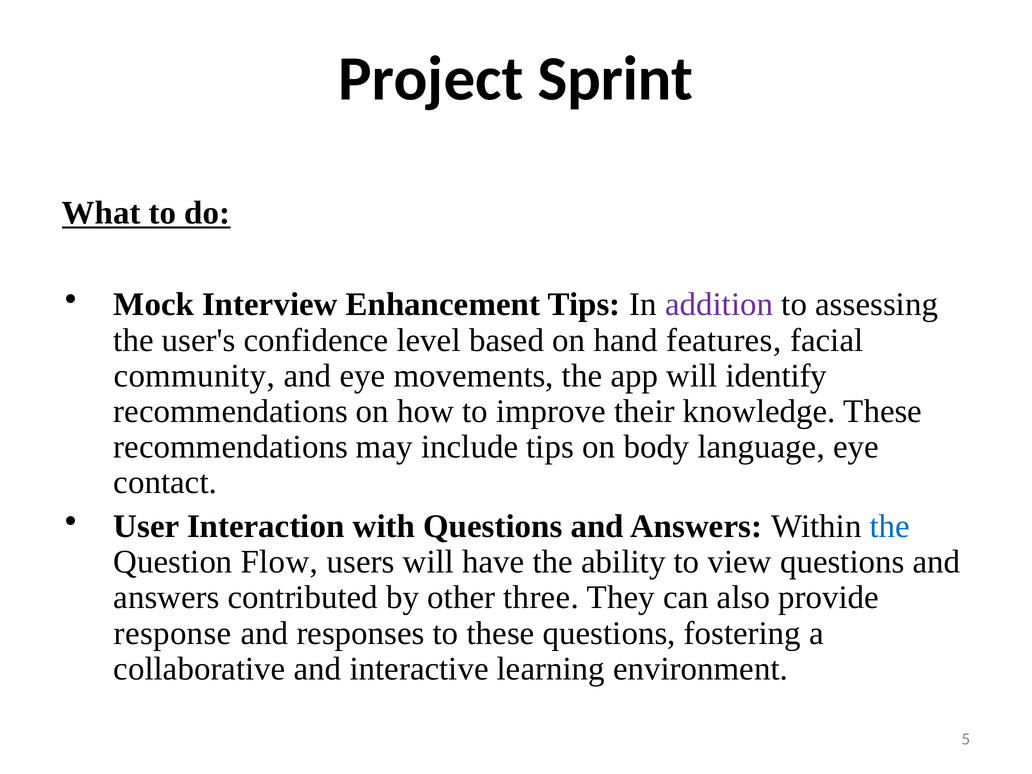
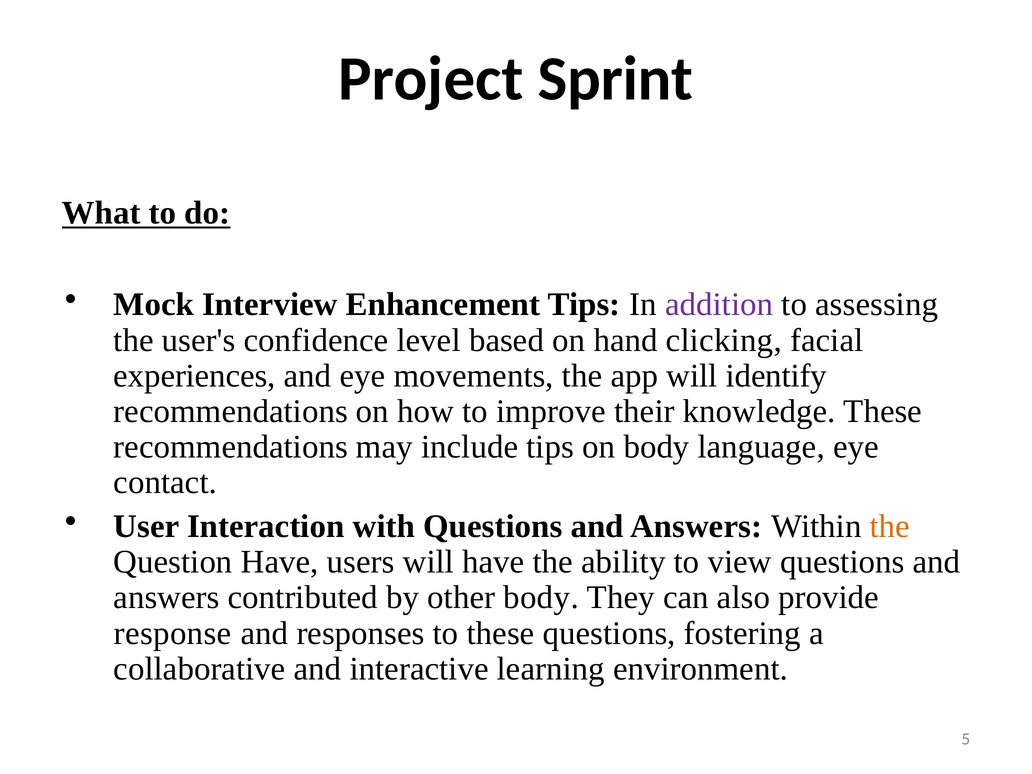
features: features -> clicking
community: community -> experiences
the at (890, 526) colour: blue -> orange
Question Flow: Flow -> Have
other three: three -> body
